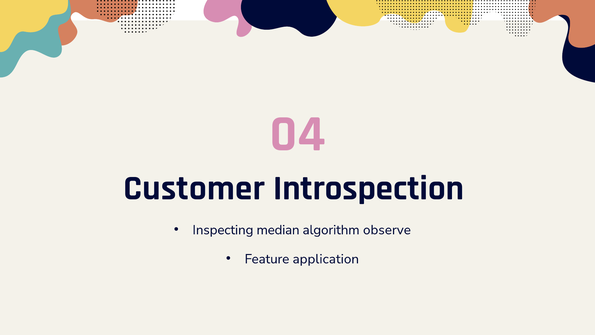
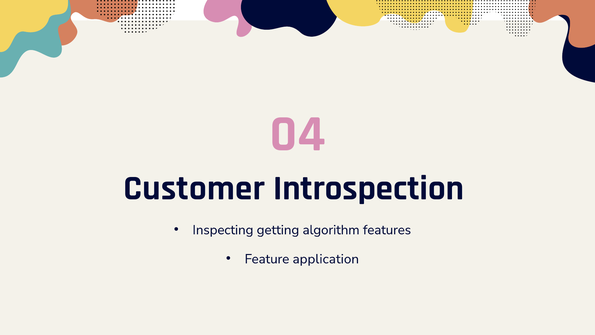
median: median -> getting
observe: observe -> features
